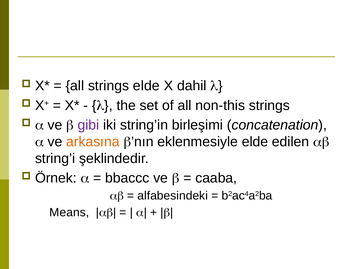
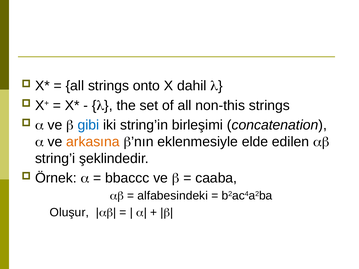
strings elde: elde -> onto
gibi colour: purple -> blue
Means: Means -> Oluşur
